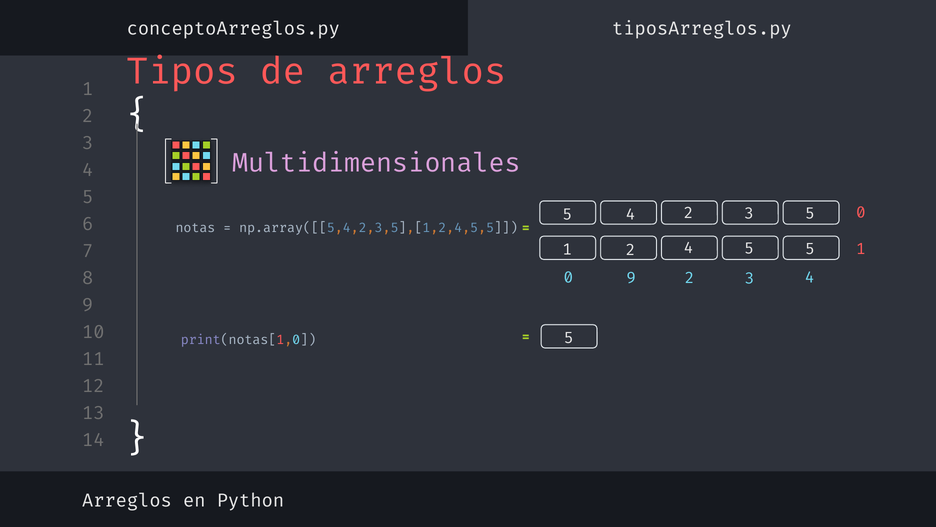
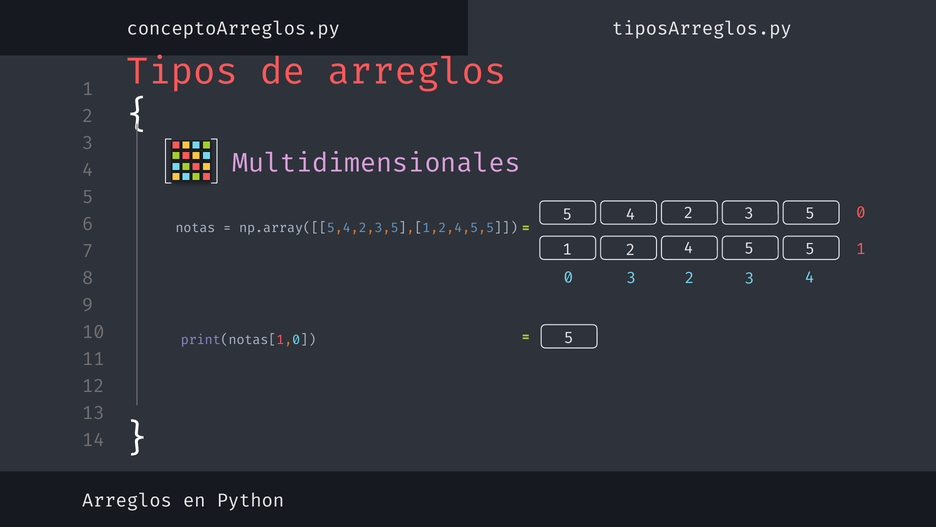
0 9: 9 -> 3
